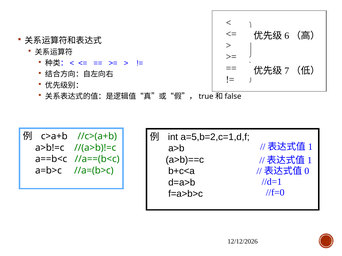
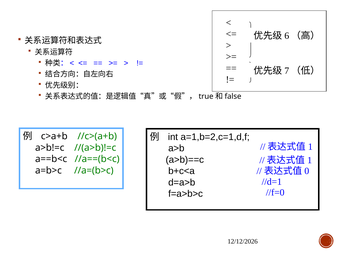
a=5,b=2,c=1,d,f: a=5,b=2,c=1,d,f -> a=1,b=2,c=1,d,f
